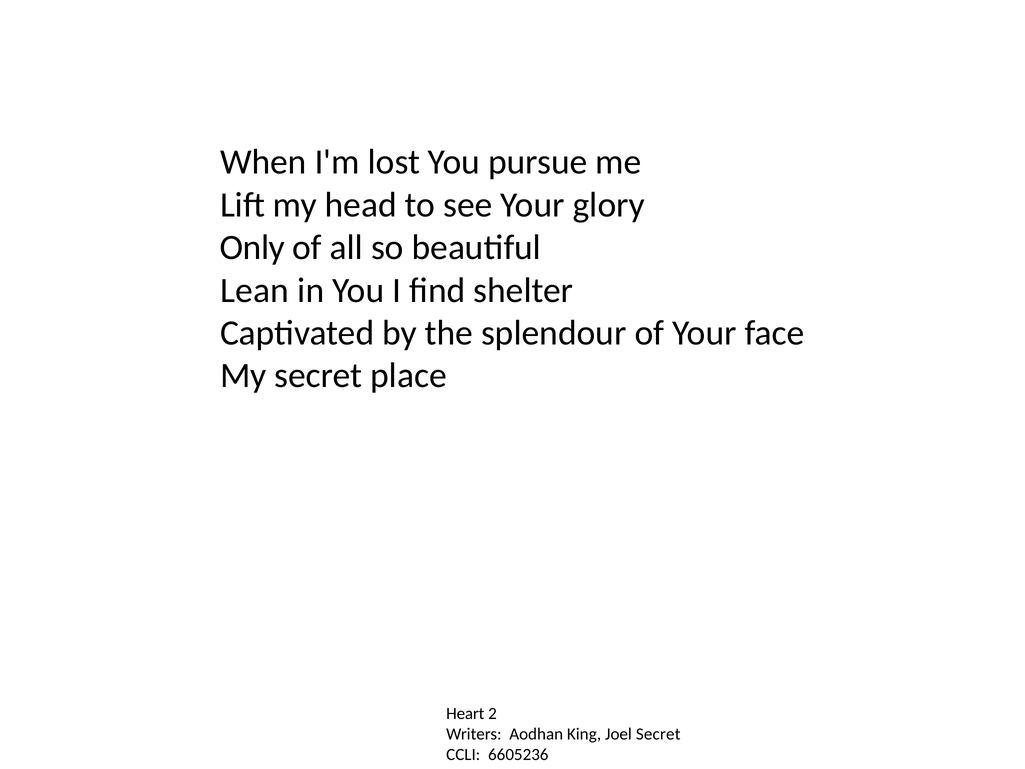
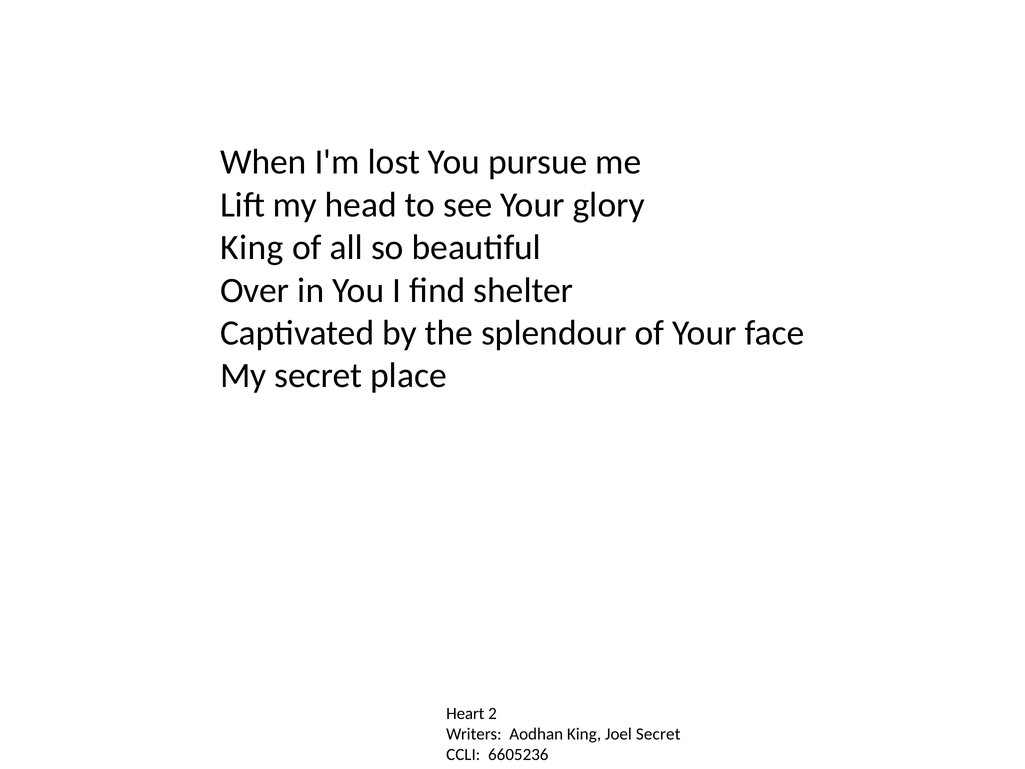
Only at (252, 247): Only -> King
Lean: Lean -> Over
